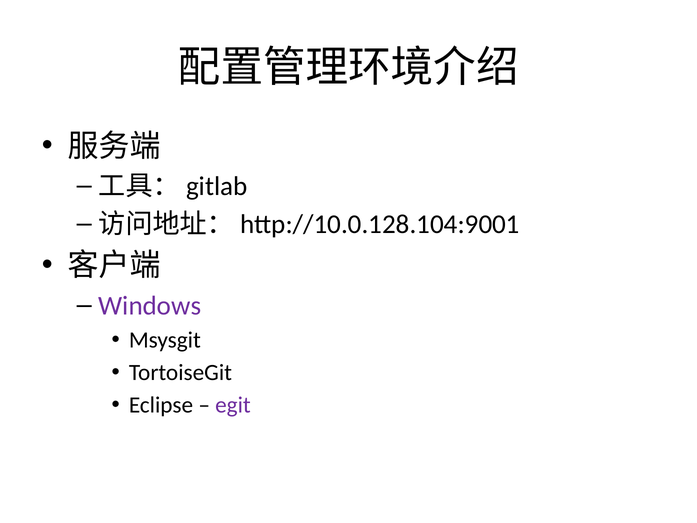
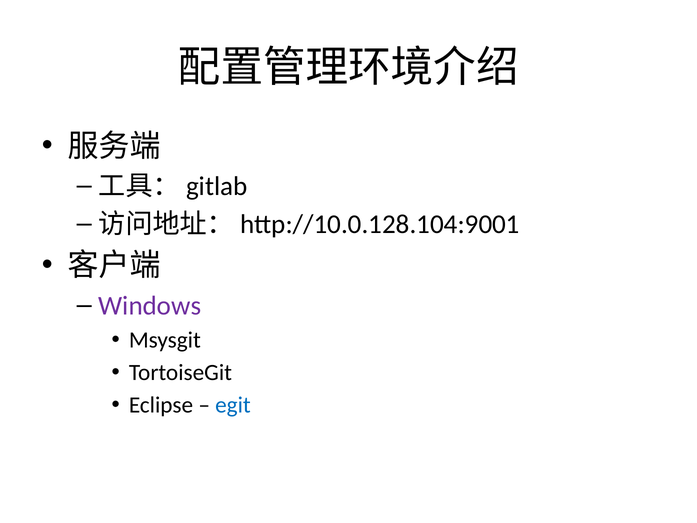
egit colour: purple -> blue
